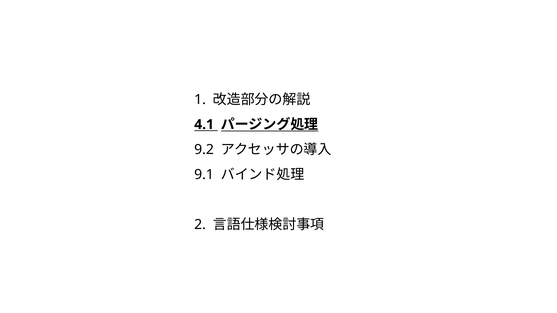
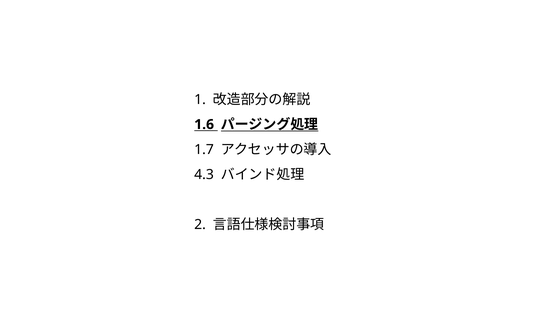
4.1: 4.1 -> 1.6
9.2: 9.2 -> 1.7
9.1: 9.1 -> 4.3
